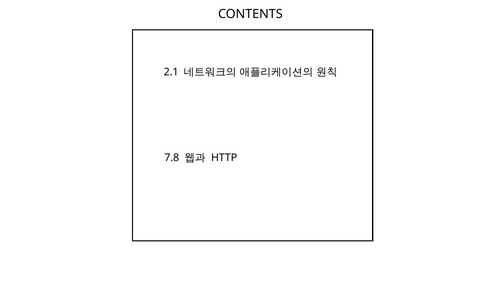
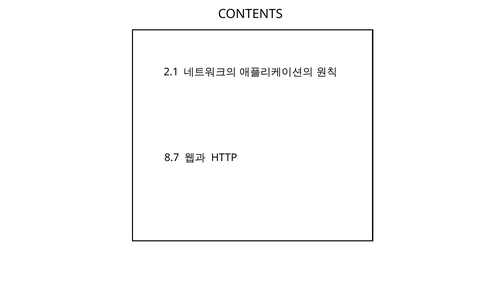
7.8: 7.8 -> 8.7
